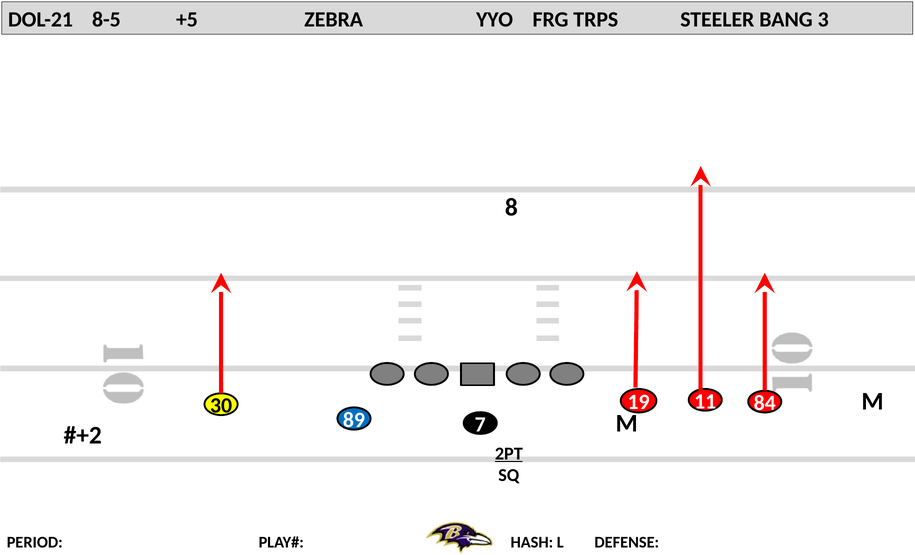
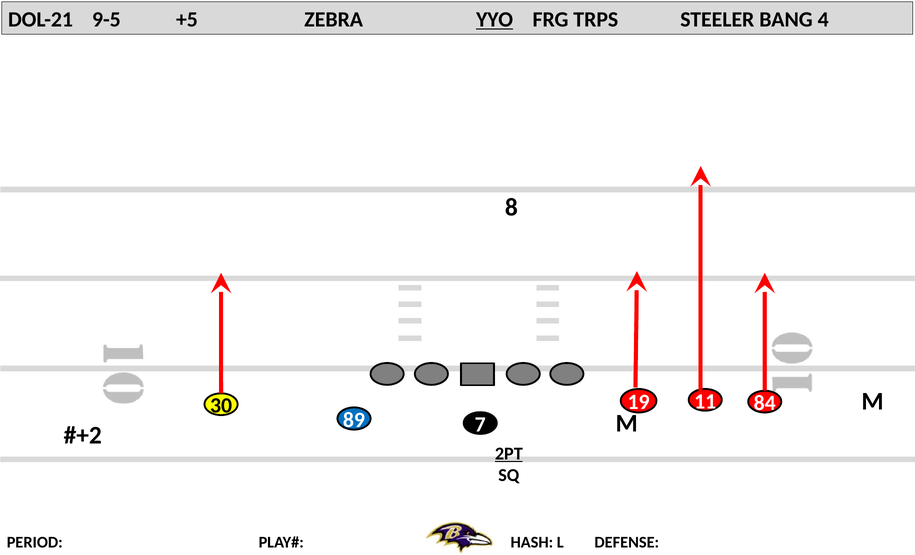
8-5: 8-5 -> 9-5
YYO underline: none -> present
3: 3 -> 4
